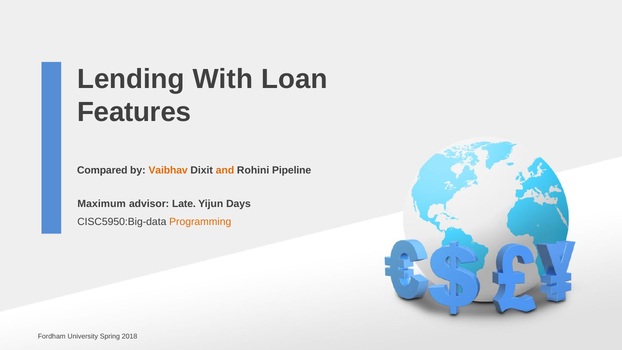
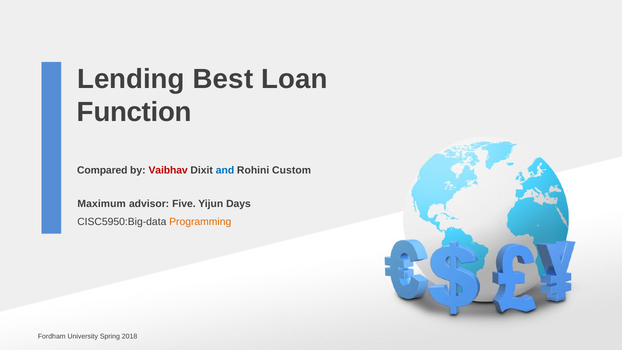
With: With -> Best
Features: Features -> Function
Vaibhav colour: orange -> red
and colour: orange -> blue
Pipeline: Pipeline -> Custom
Late: Late -> Five
